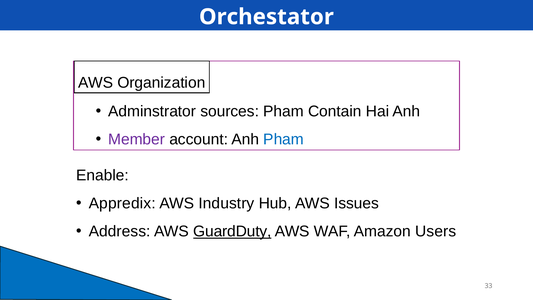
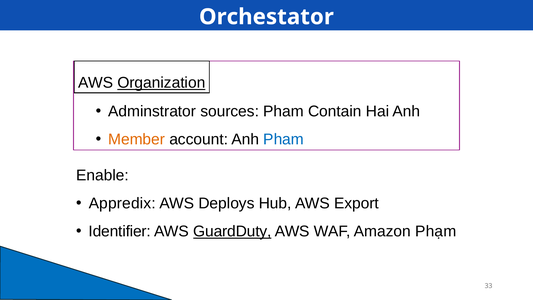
Organization underline: none -> present
Member colour: purple -> orange
Industry: Industry -> Deploys
Issues: Issues -> Export
Address: Address -> Identifier
Users: Users -> Phạm
